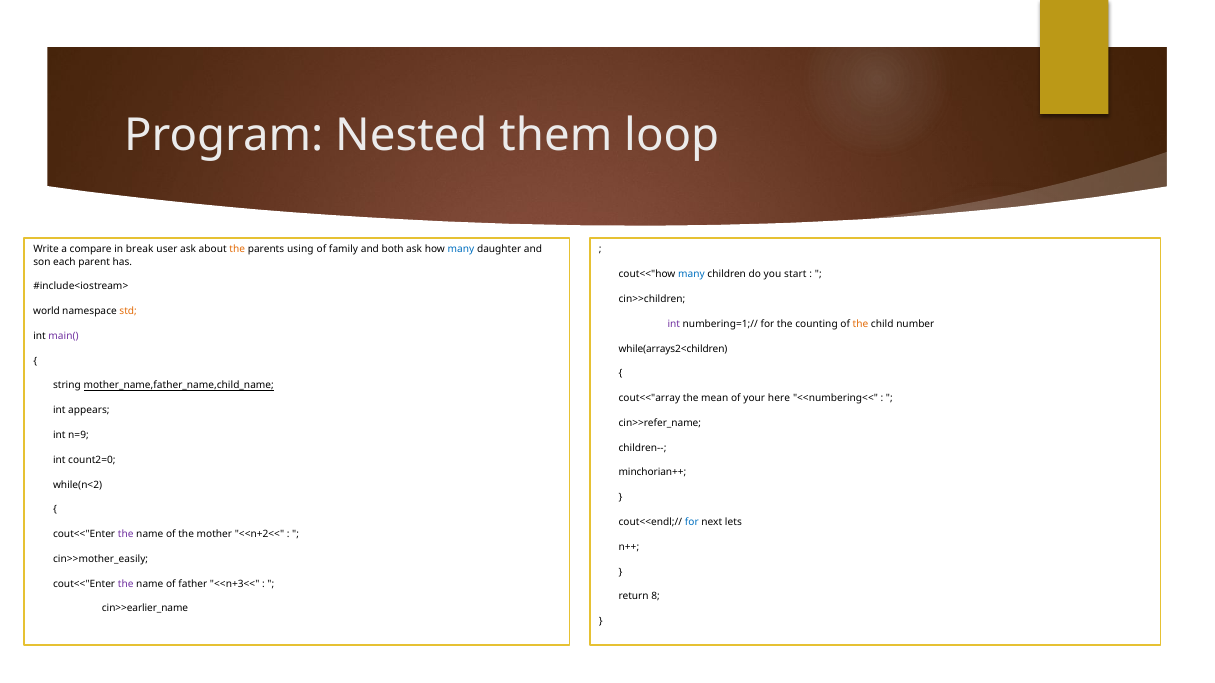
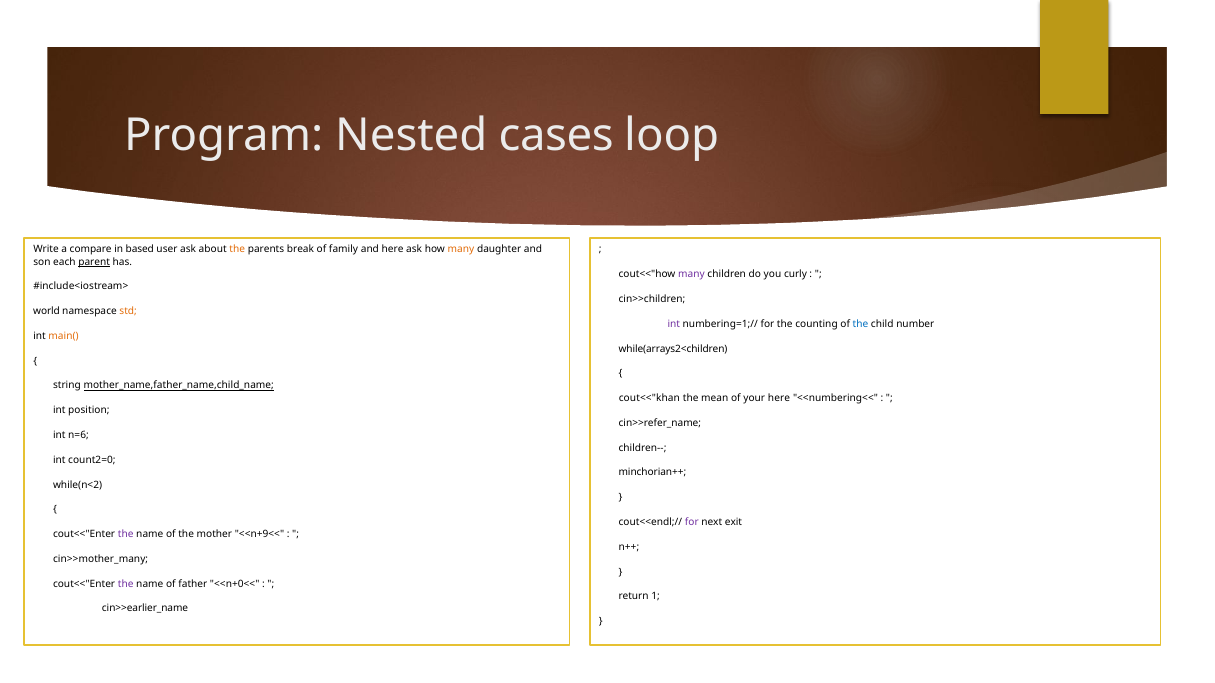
them: them -> cases
break: break -> based
using: using -> break
and both: both -> here
many at (461, 250) colour: blue -> orange
parent underline: none -> present
many at (691, 275) colour: blue -> purple
start: start -> curly
the at (860, 324) colour: orange -> blue
main( colour: purple -> orange
cout<<"array: cout<<"array -> cout<<"khan
appears: appears -> position
n=9: n=9 -> n=6
for at (692, 522) colour: blue -> purple
lets: lets -> exit
<<n+2<<: <<n+2<< -> <<n+9<<
cin>>mother_easily: cin>>mother_easily -> cin>>mother_many
<<n+3<<: <<n+3<< -> <<n+0<<
8: 8 -> 1
